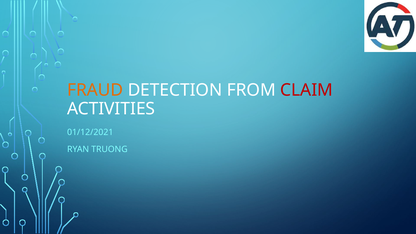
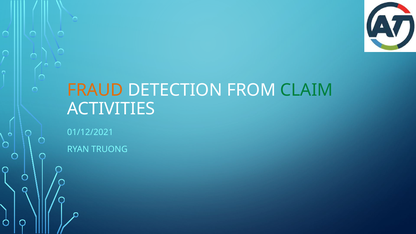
CLAIM colour: red -> green
